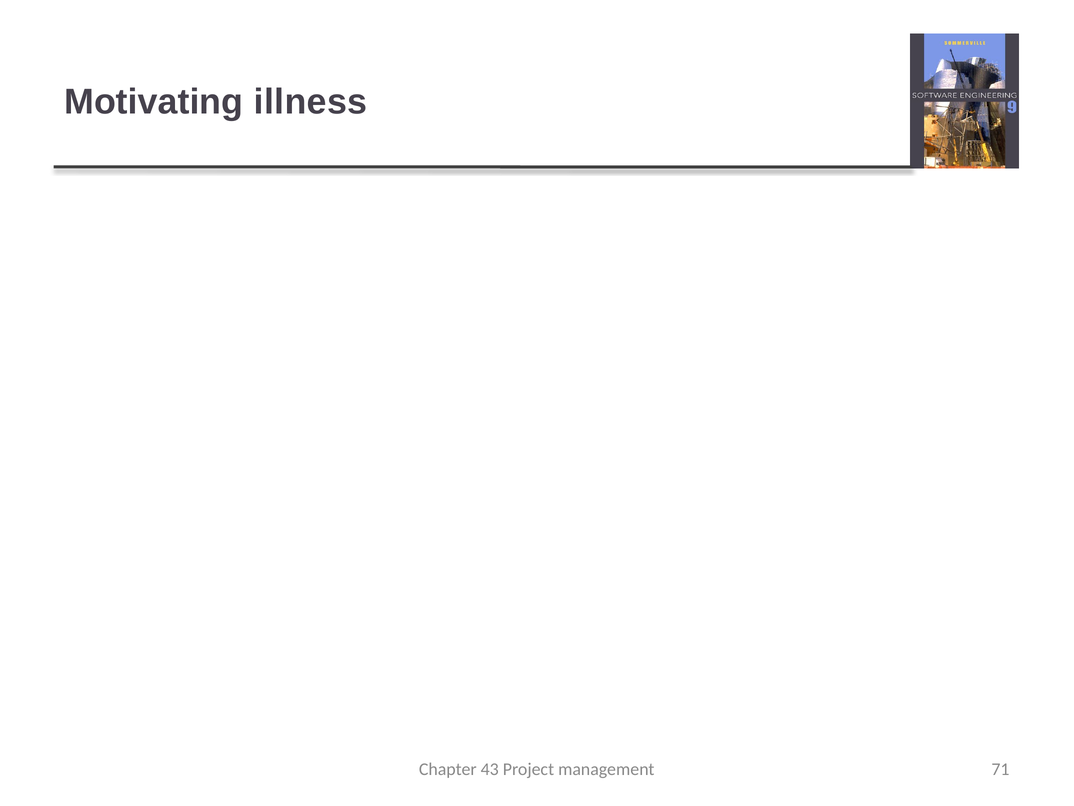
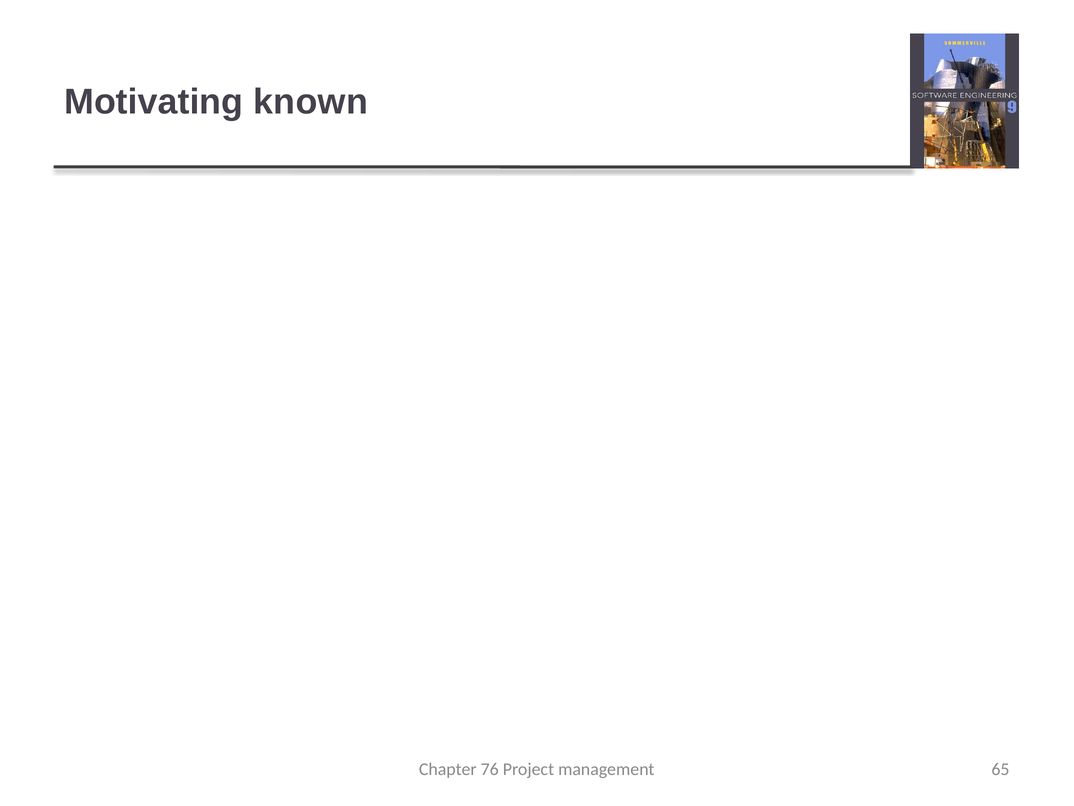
illness: illness -> known
43: 43 -> 76
71: 71 -> 65
